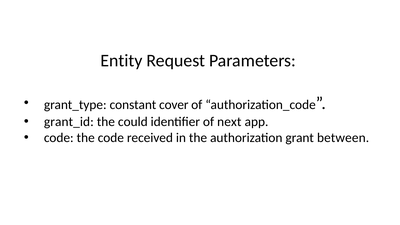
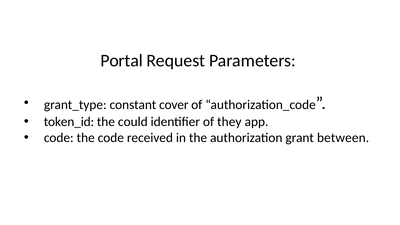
Entity: Entity -> Portal
grant_id: grant_id -> token_id
next: next -> they
